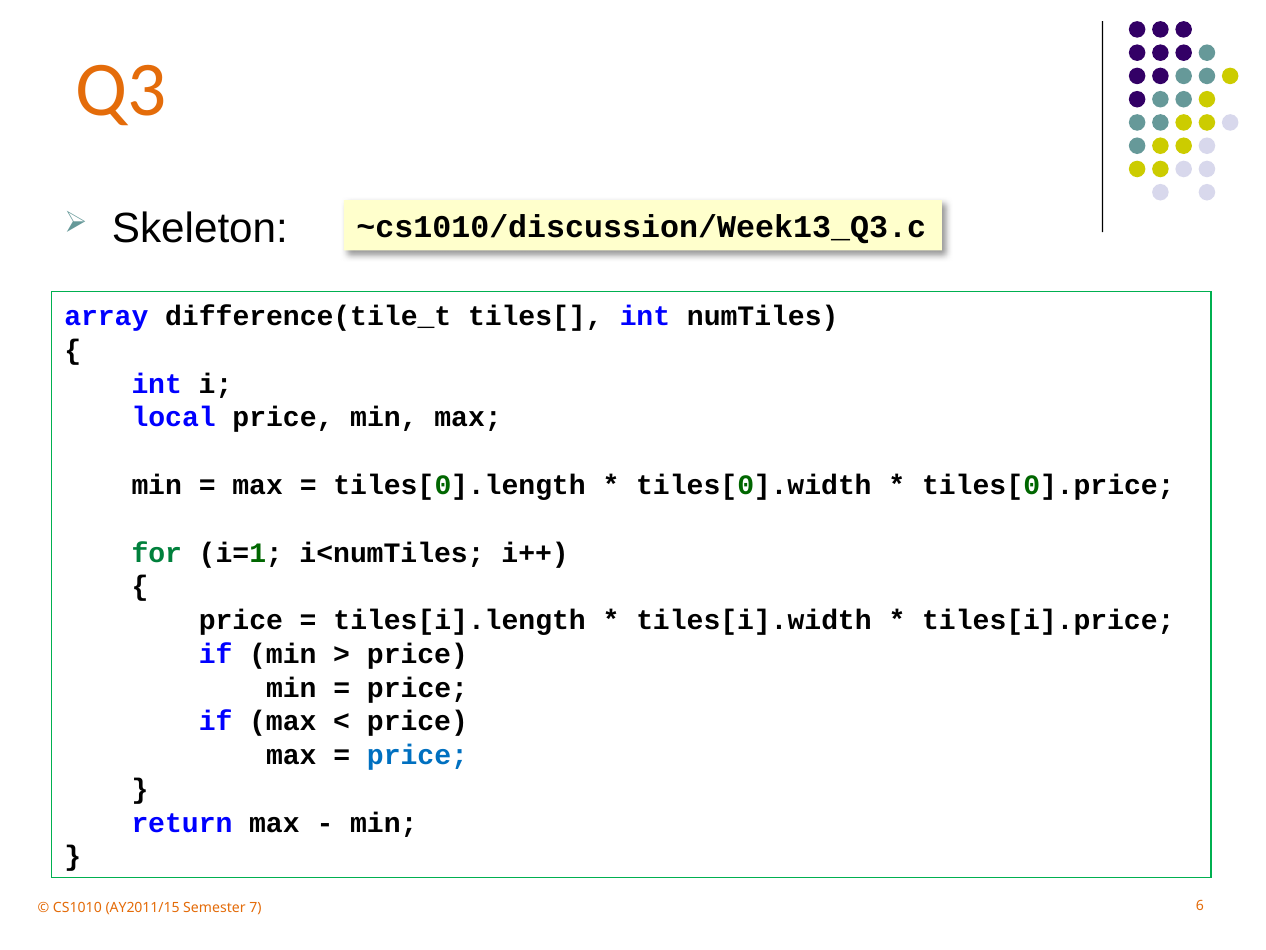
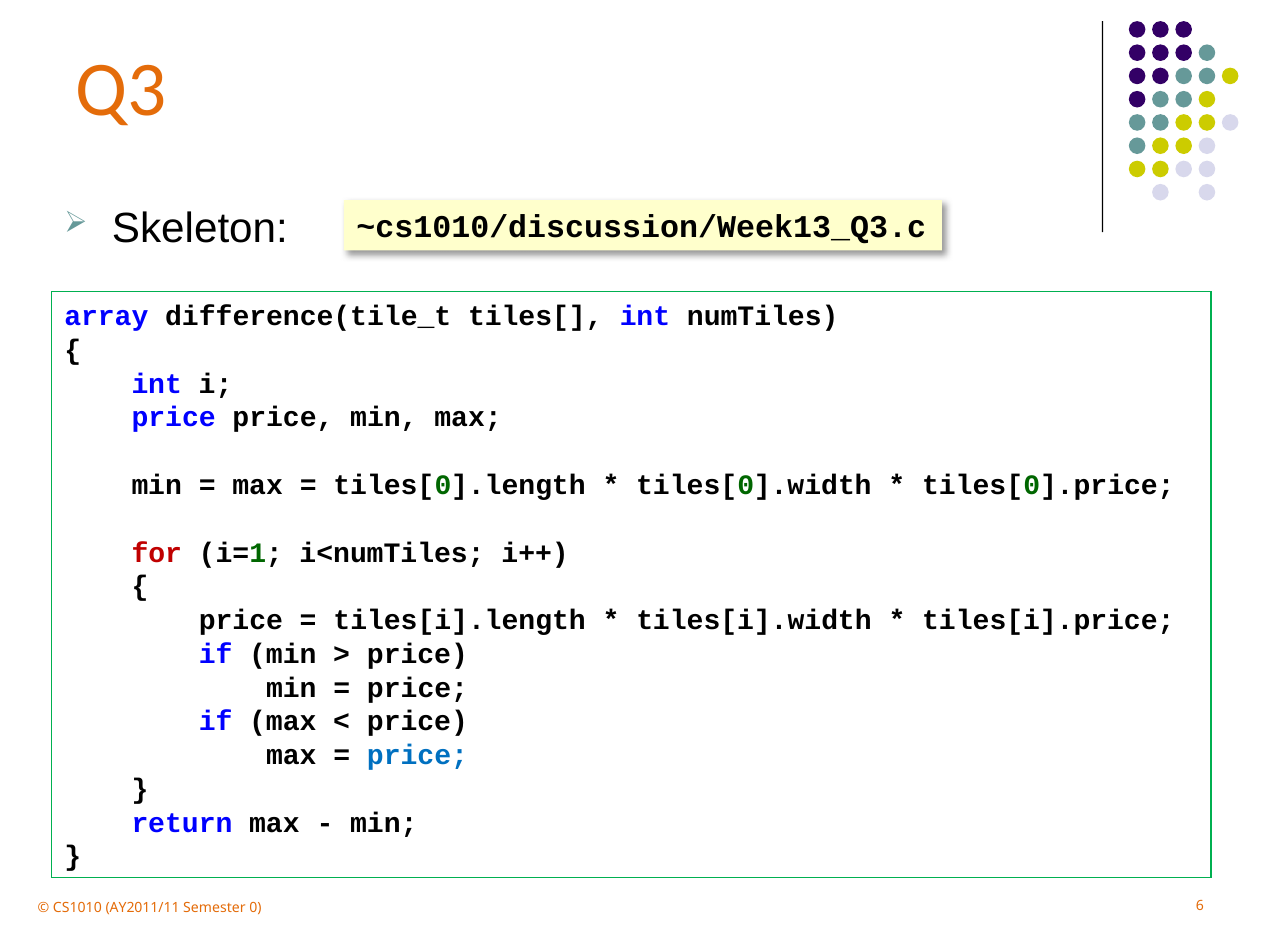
local at (174, 417): local -> price
for colour: green -> red
AY2011/15: AY2011/15 -> AY2011/11
7: 7 -> 0
